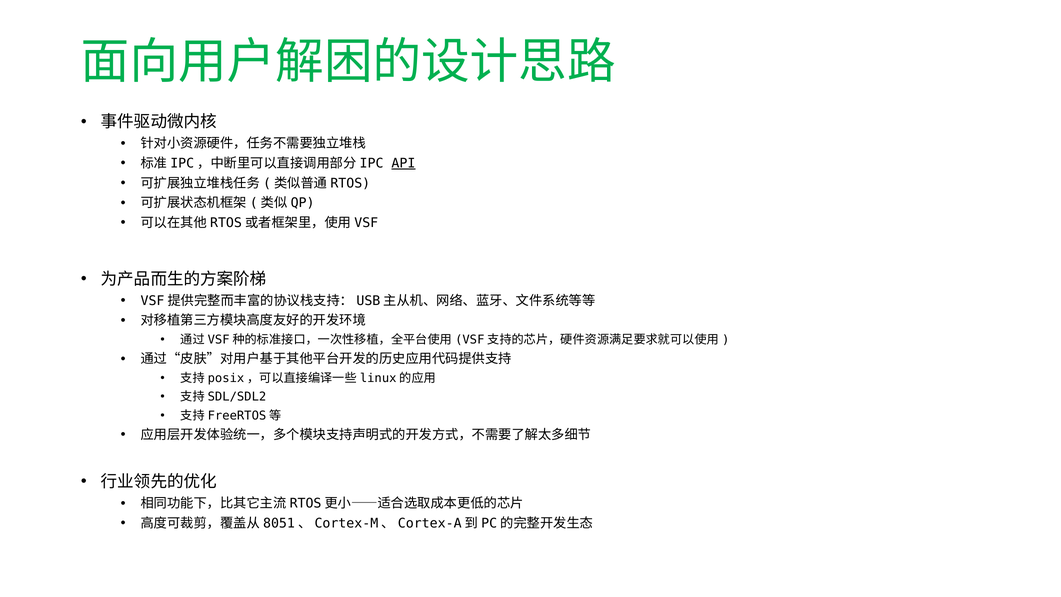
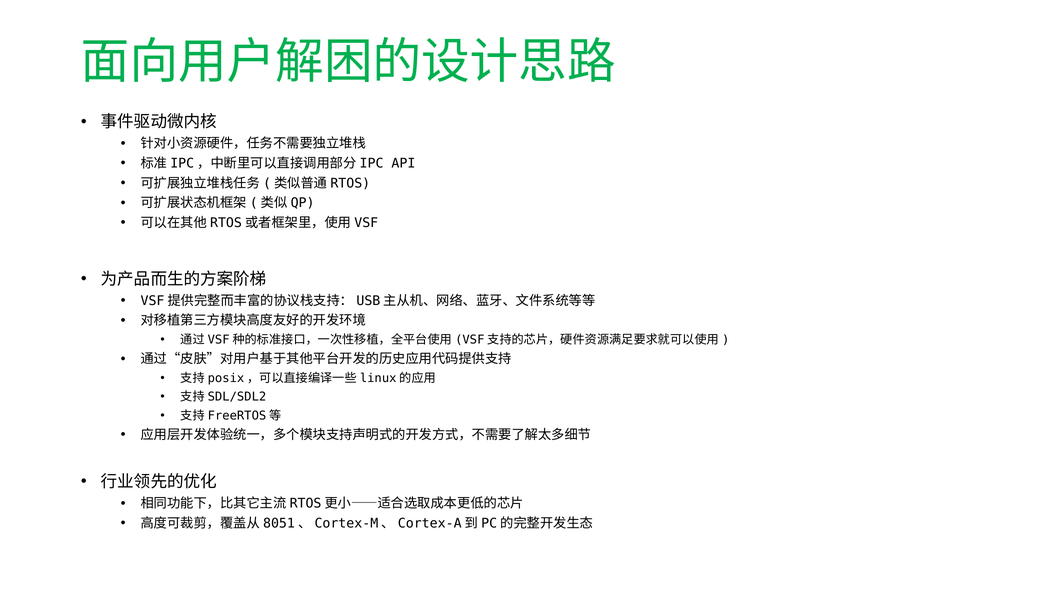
API underline: present -> none
